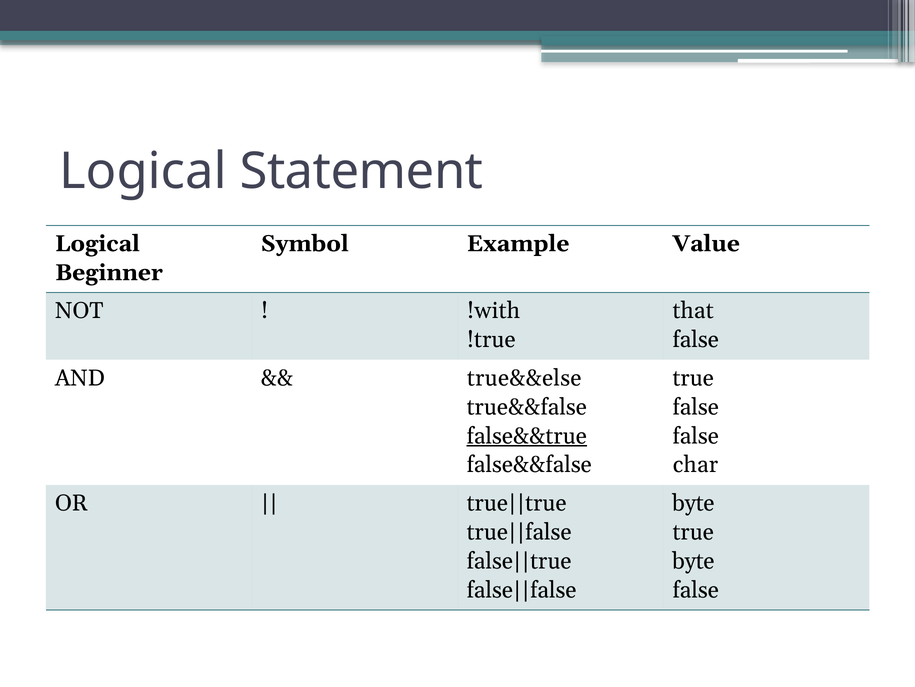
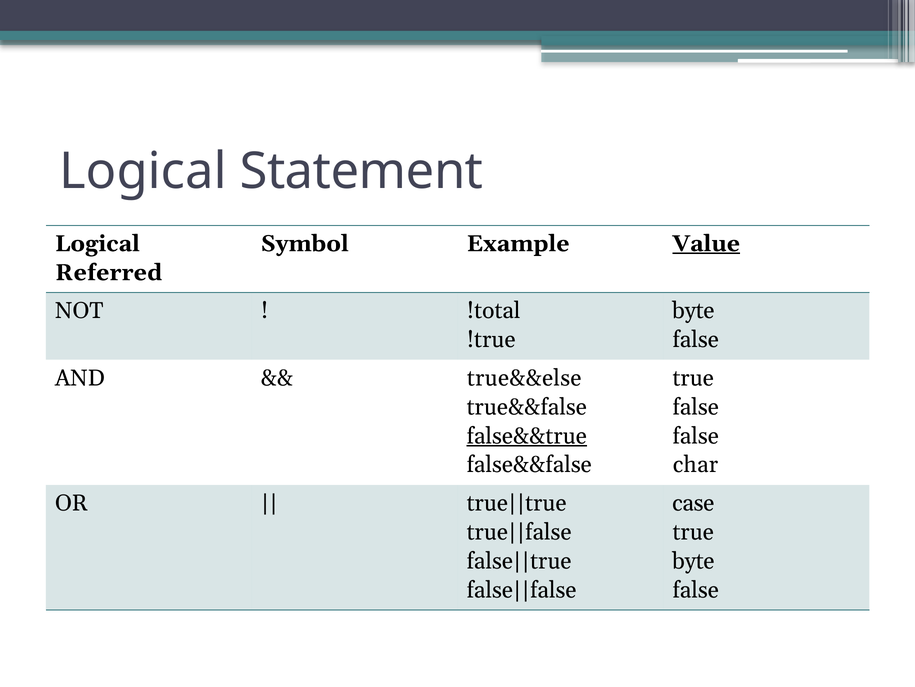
Value underline: none -> present
Beginner: Beginner -> Referred
!with: !with -> !total
that at (693, 310): that -> byte
byte at (693, 503): byte -> case
